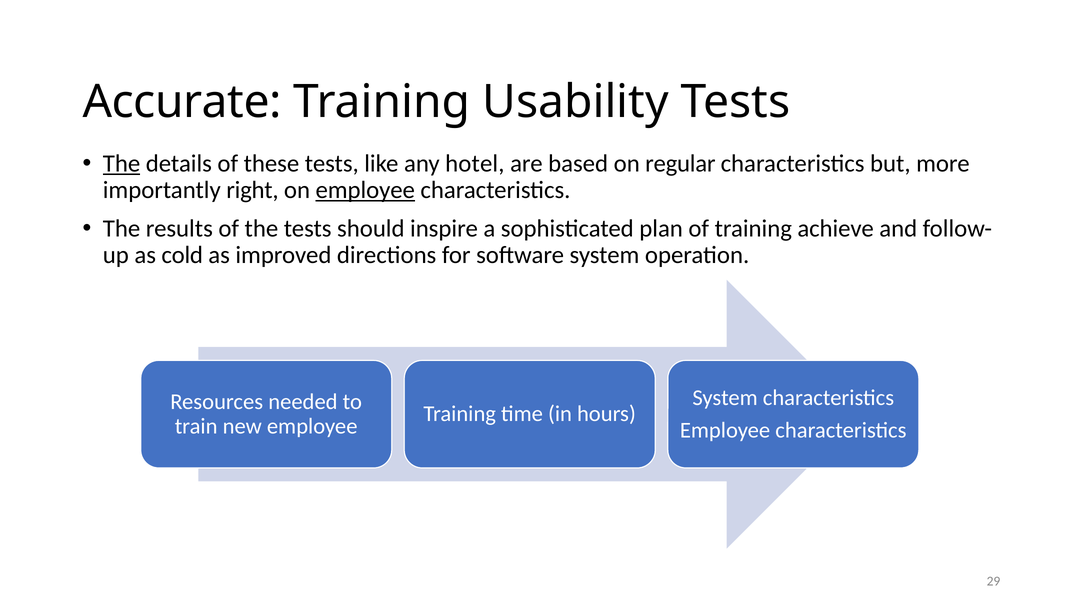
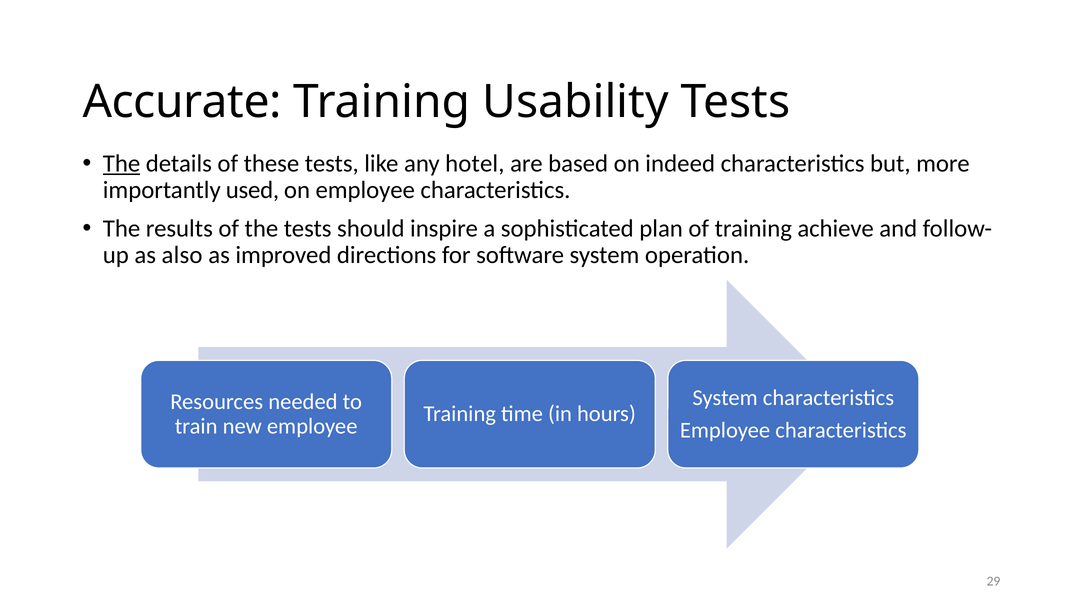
regular: regular -> indeed
right: right -> used
employee at (365, 190) underline: present -> none
cold: cold -> also
